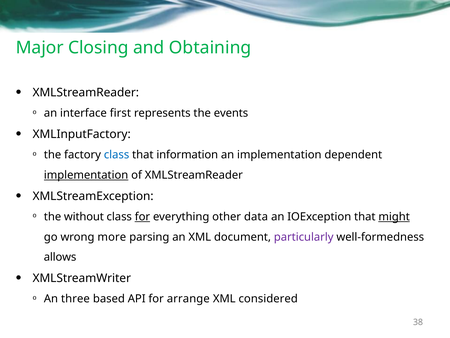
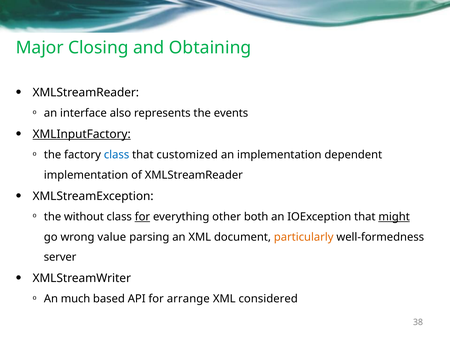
first: first -> also
XMLInputFactory underline: none -> present
information: information -> customized
implementation at (86, 175) underline: present -> none
data: data -> both
more: more -> value
particularly colour: purple -> orange
allows: allows -> server
three: three -> much
